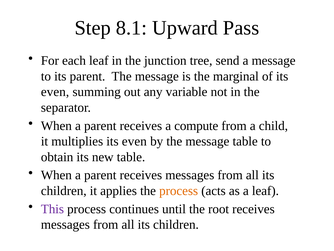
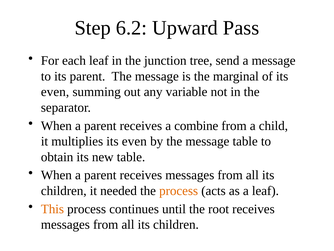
8.1: 8.1 -> 6.2
compute: compute -> combine
applies: applies -> needed
This colour: purple -> orange
